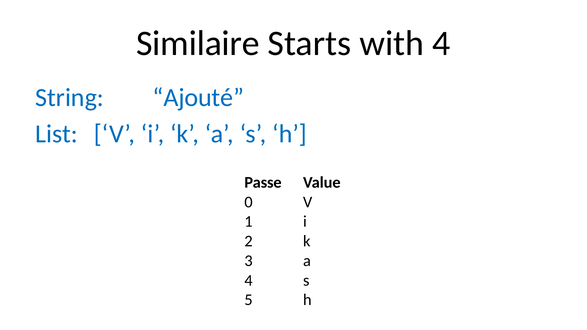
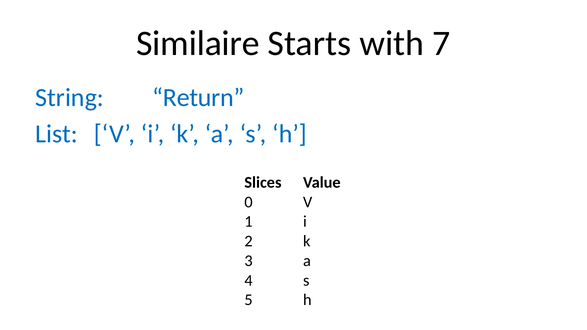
with 4: 4 -> 7
Ajouté: Ajouté -> Return
Passe: Passe -> Slices
